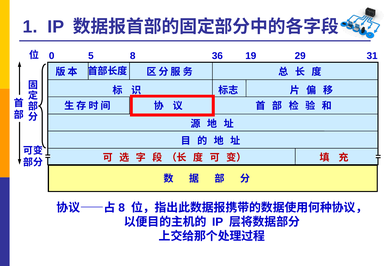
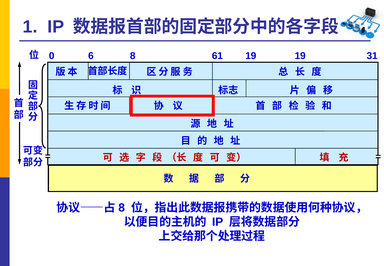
5: 5 -> 6
36: 36 -> 61
19 29: 29 -> 19
